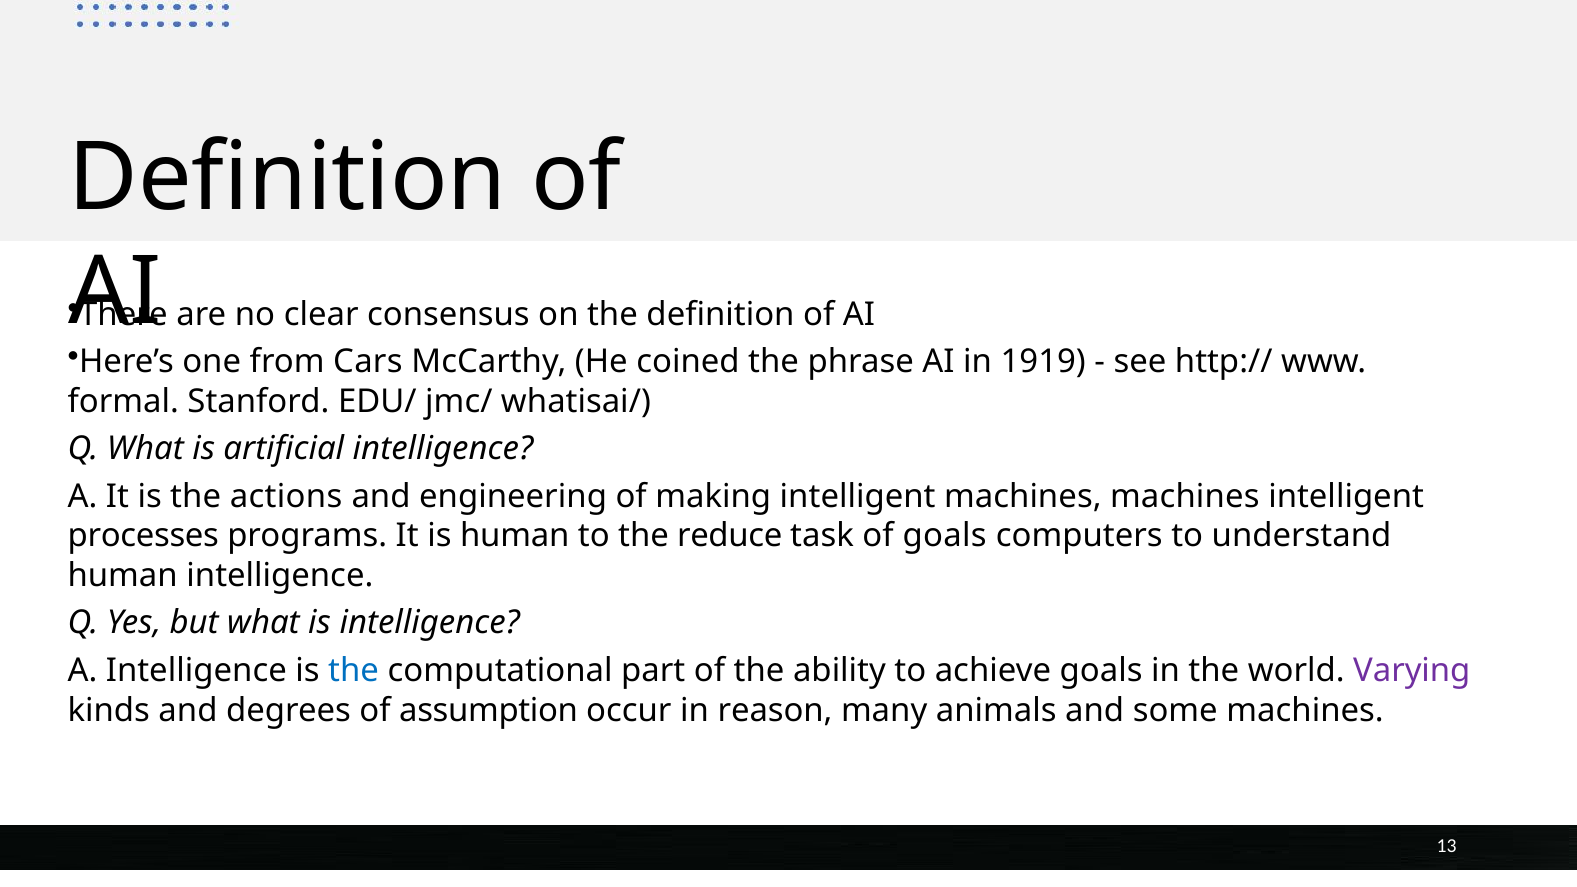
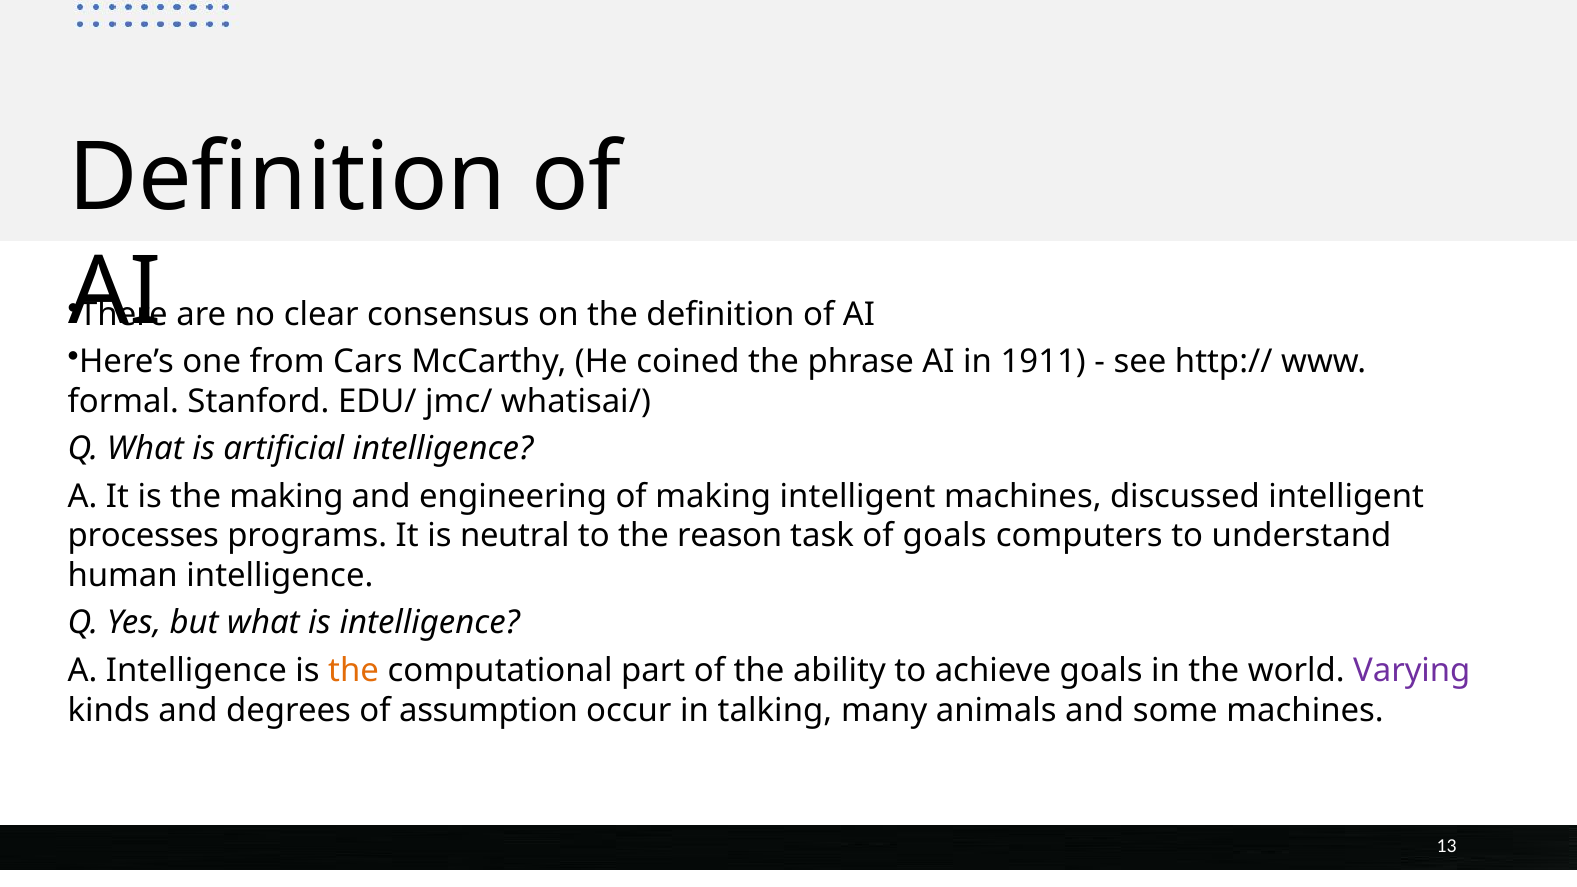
1919: 1919 -> 1911
the actions: actions -> making
machines machines: machines -> discussed
is human: human -> neutral
reduce: reduce -> reason
the at (354, 671) colour: blue -> orange
reason: reason -> talking
